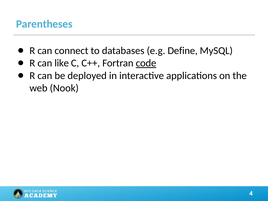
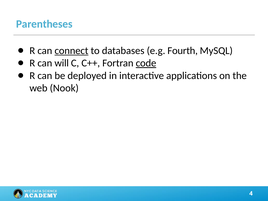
connect underline: none -> present
Define: Define -> Fourth
like: like -> will
